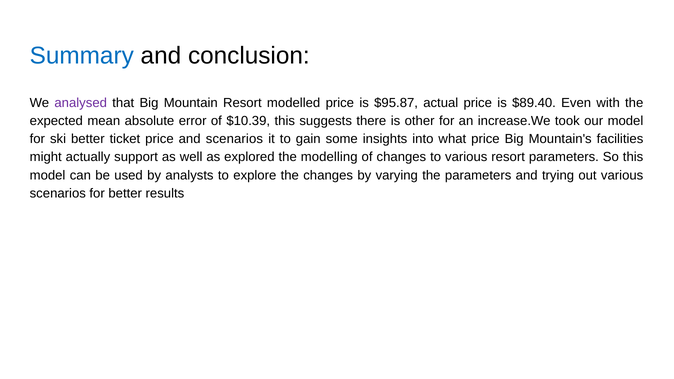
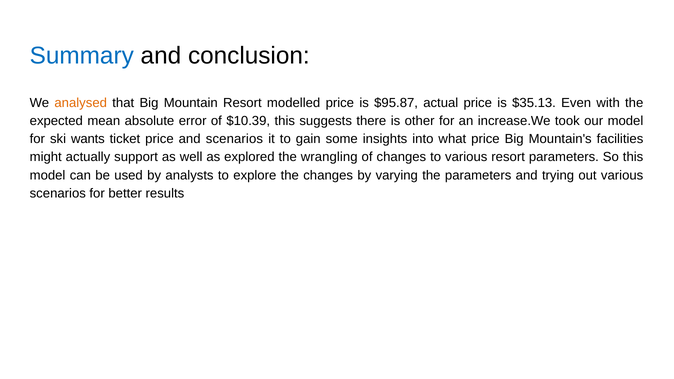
analysed colour: purple -> orange
$89.40: $89.40 -> $35.13
ski better: better -> wants
modelling: modelling -> wrangling
